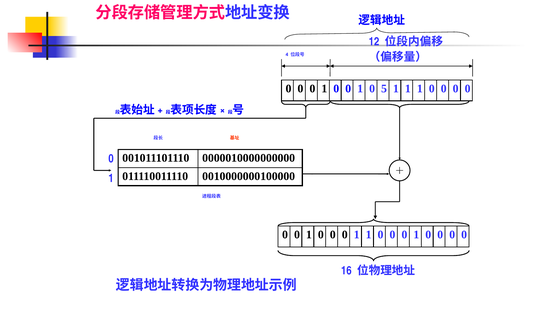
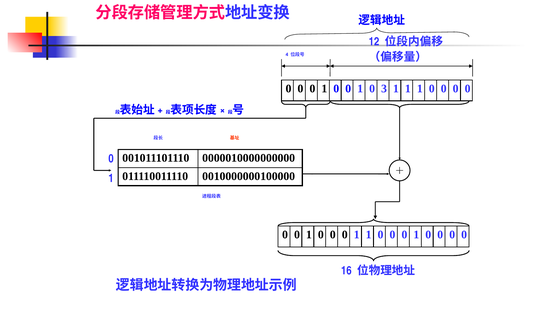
5: 5 -> 3
